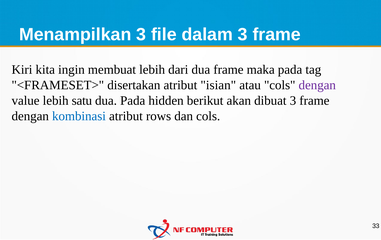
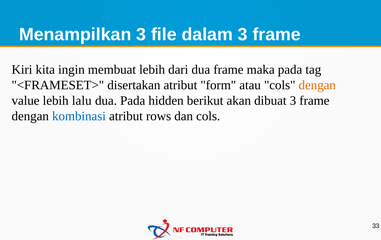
isian: isian -> form
dengan at (317, 85) colour: purple -> orange
satu: satu -> lalu
